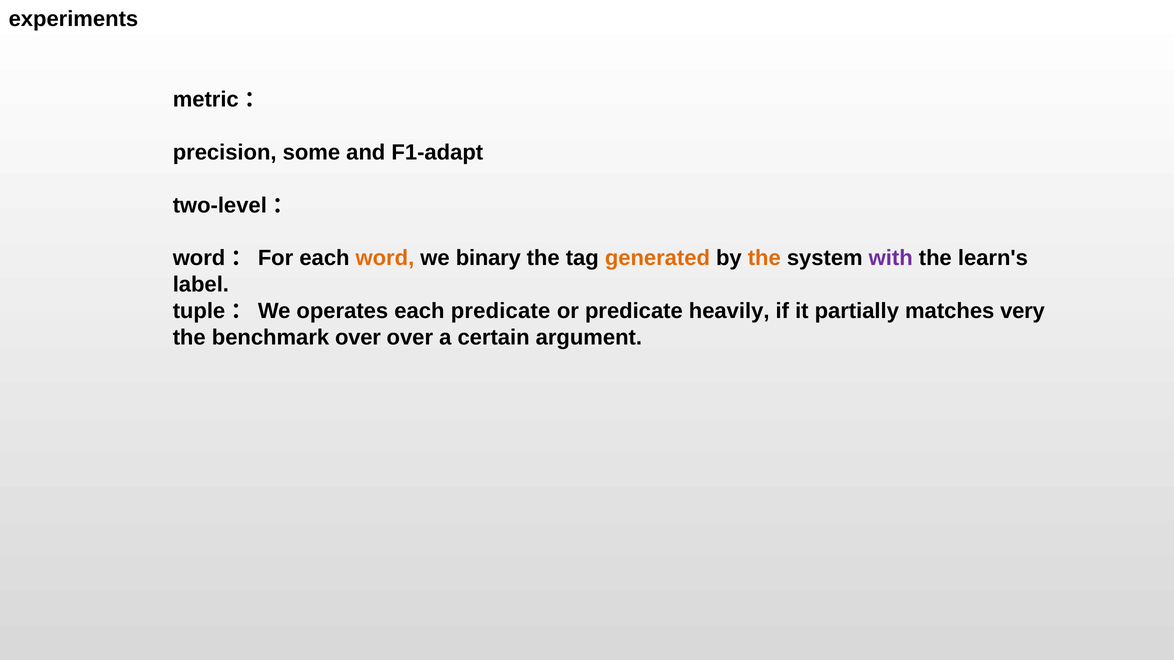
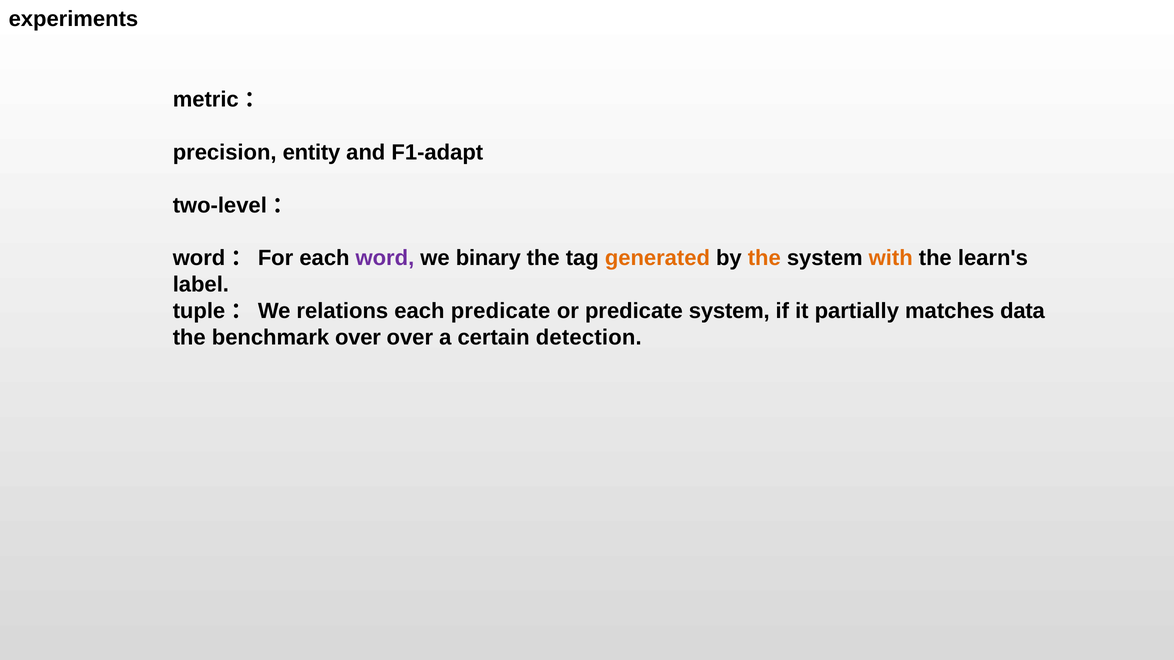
some: some -> entity
word colour: orange -> purple
with colour: purple -> orange
operates: operates -> relations
predicate heavily: heavily -> system
very: very -> data
argument: argument -> detection
